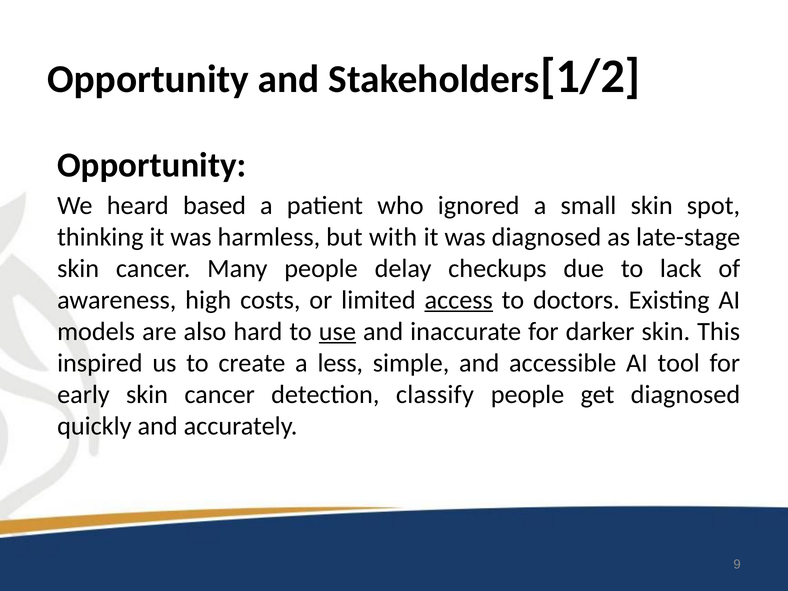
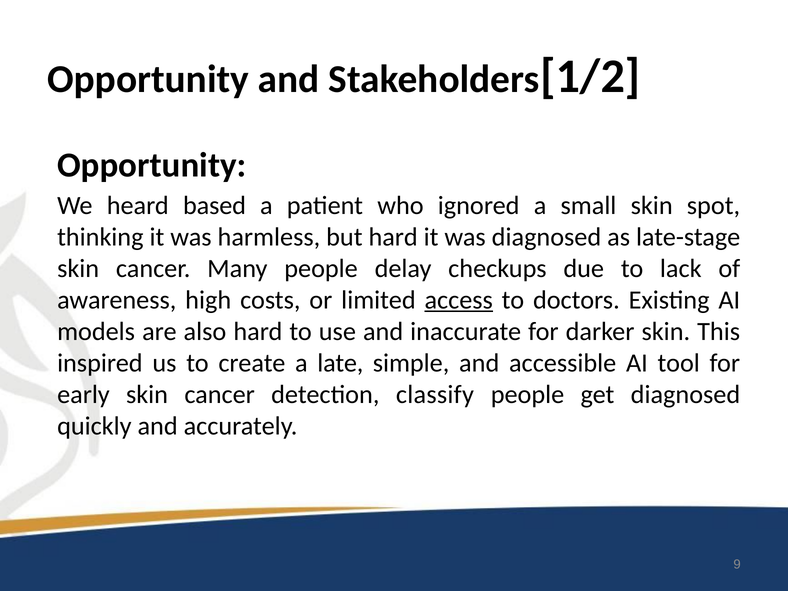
but with: with -> hard
use underline: present -> none
less: less -> late
